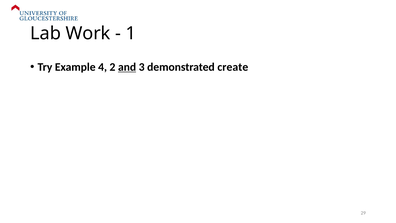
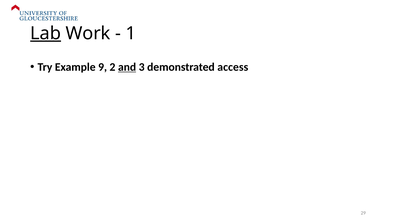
Lab underline: none -> present
4: 4 -> 9
create: create -> access
